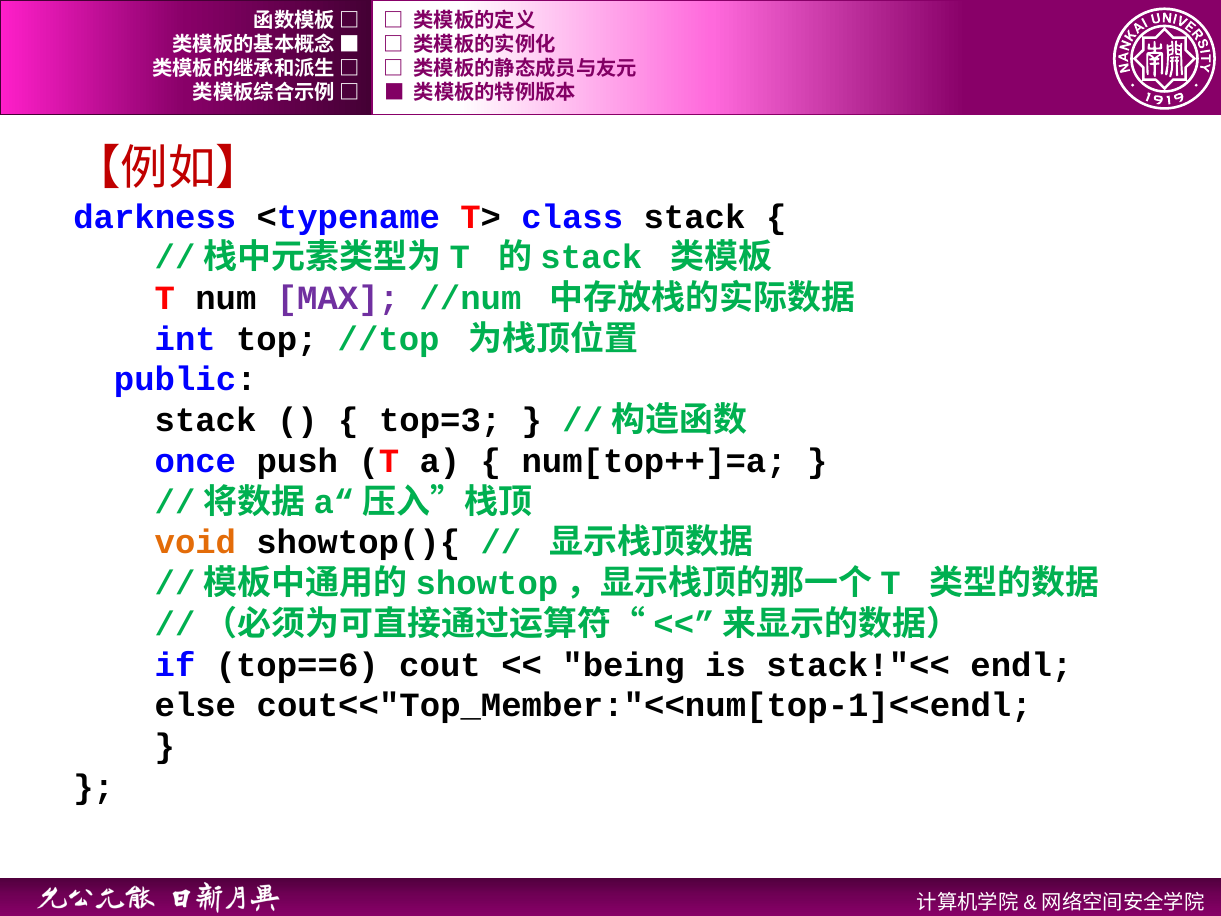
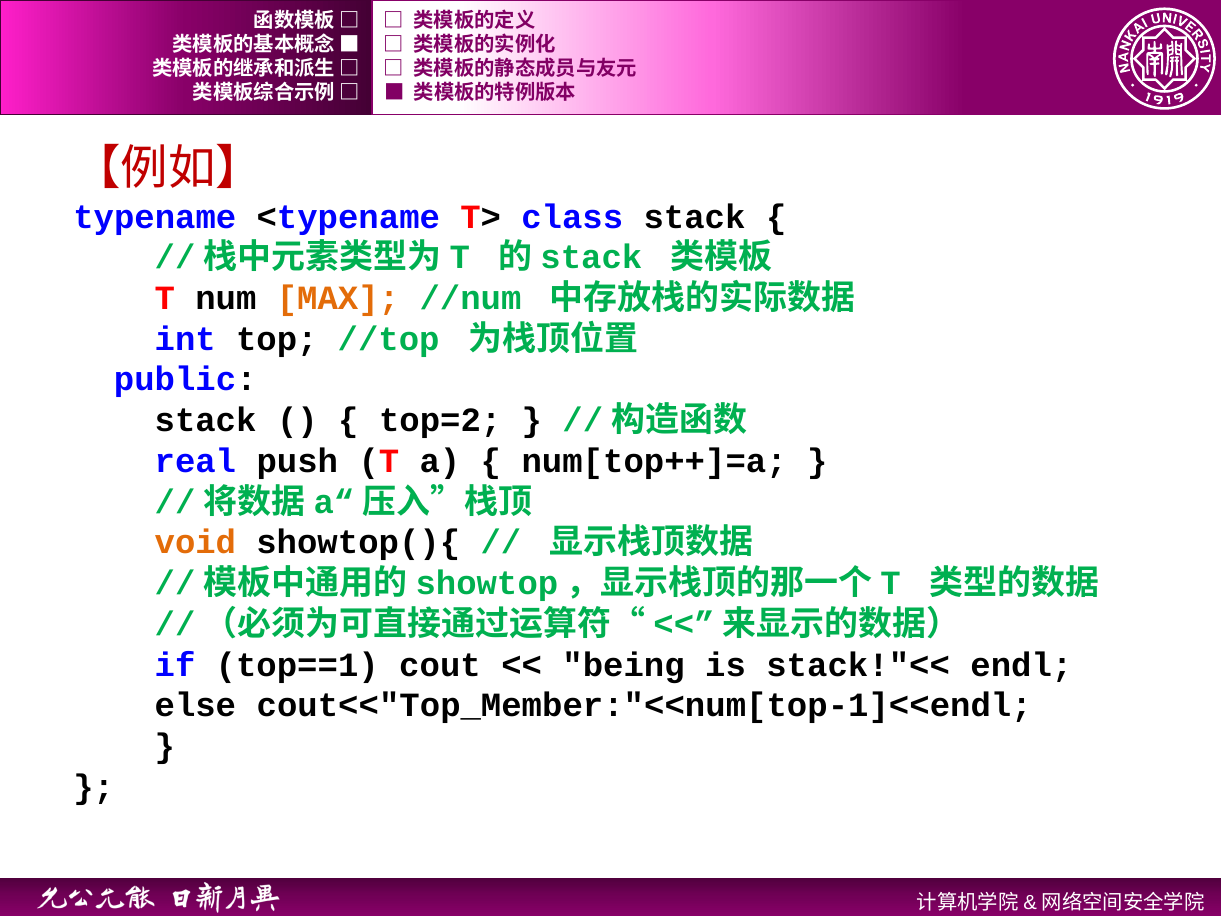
darkness: darkness -> typename
MAX colour: purple -> orange
top=3: top=3 -> top=2
once: once -> real
top==6: top==6 -> top==1
